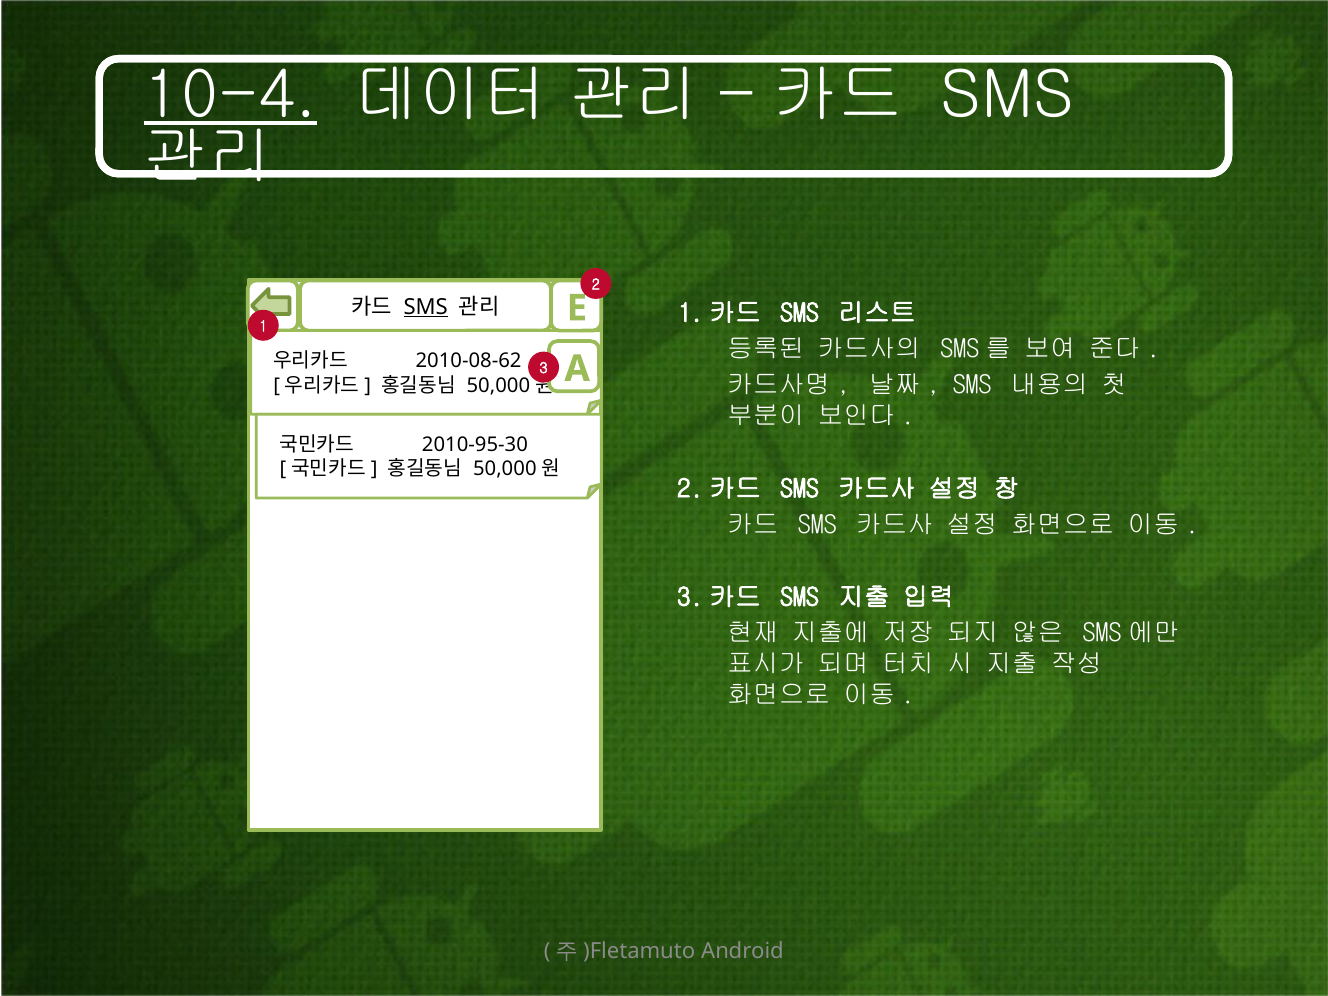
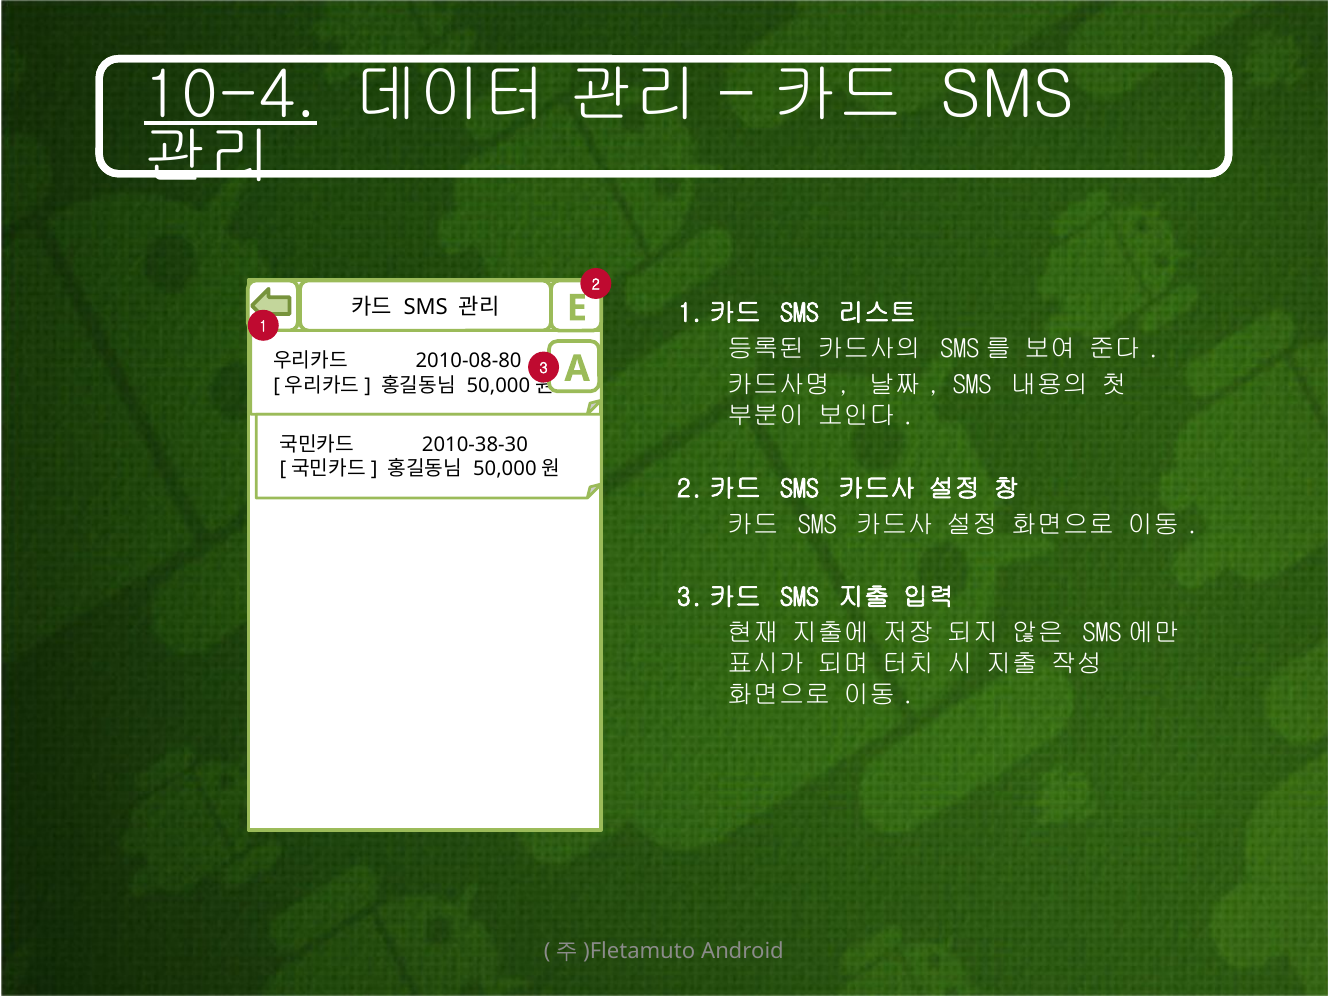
SMS at (426, 307) underline: present -> none
2010-08-62: 2010-08-62 -> 2010-08-80
2010-95-30: 2010-95-30 -> 2010-38-30
